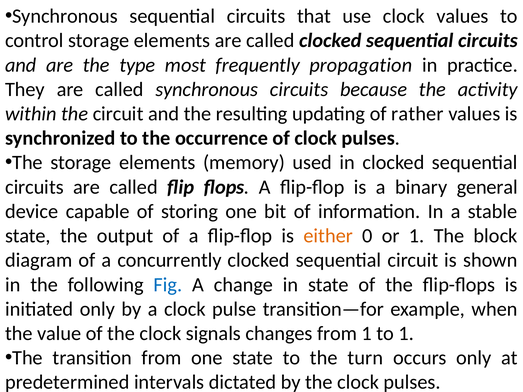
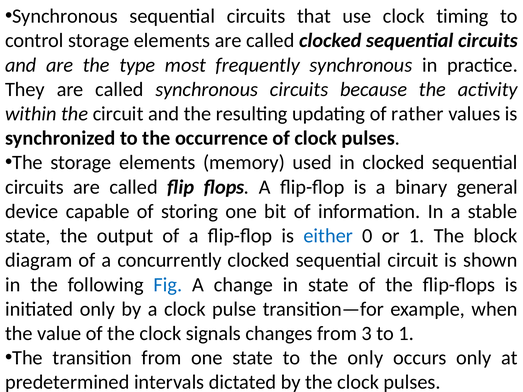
clock values: values -> timing
frequently propagation: propagation -> synchronous
either colour: orange -> blue
from 1: 1 -> 3
the turn: turn -> only
